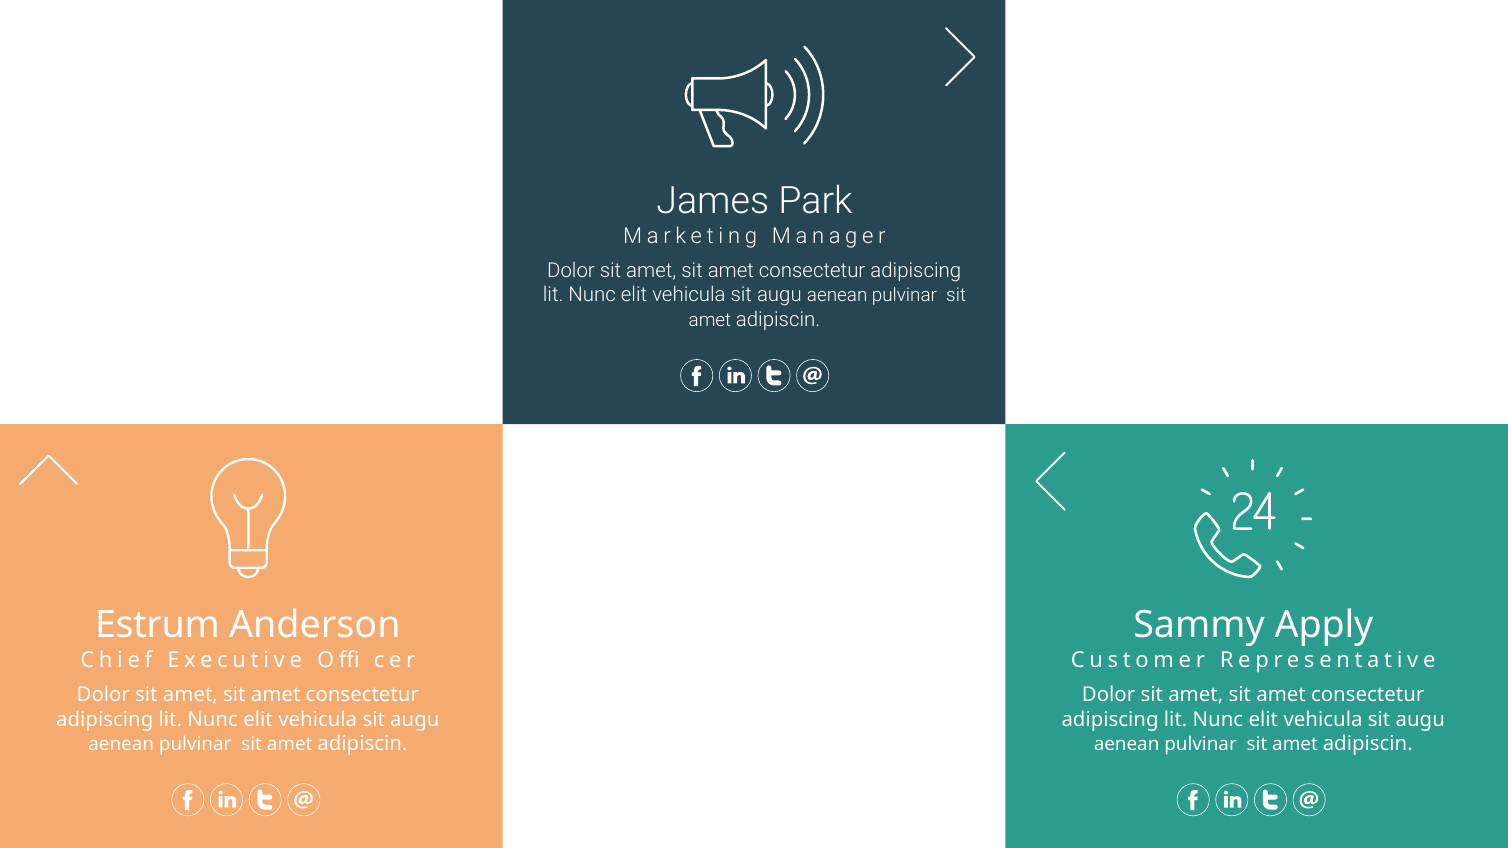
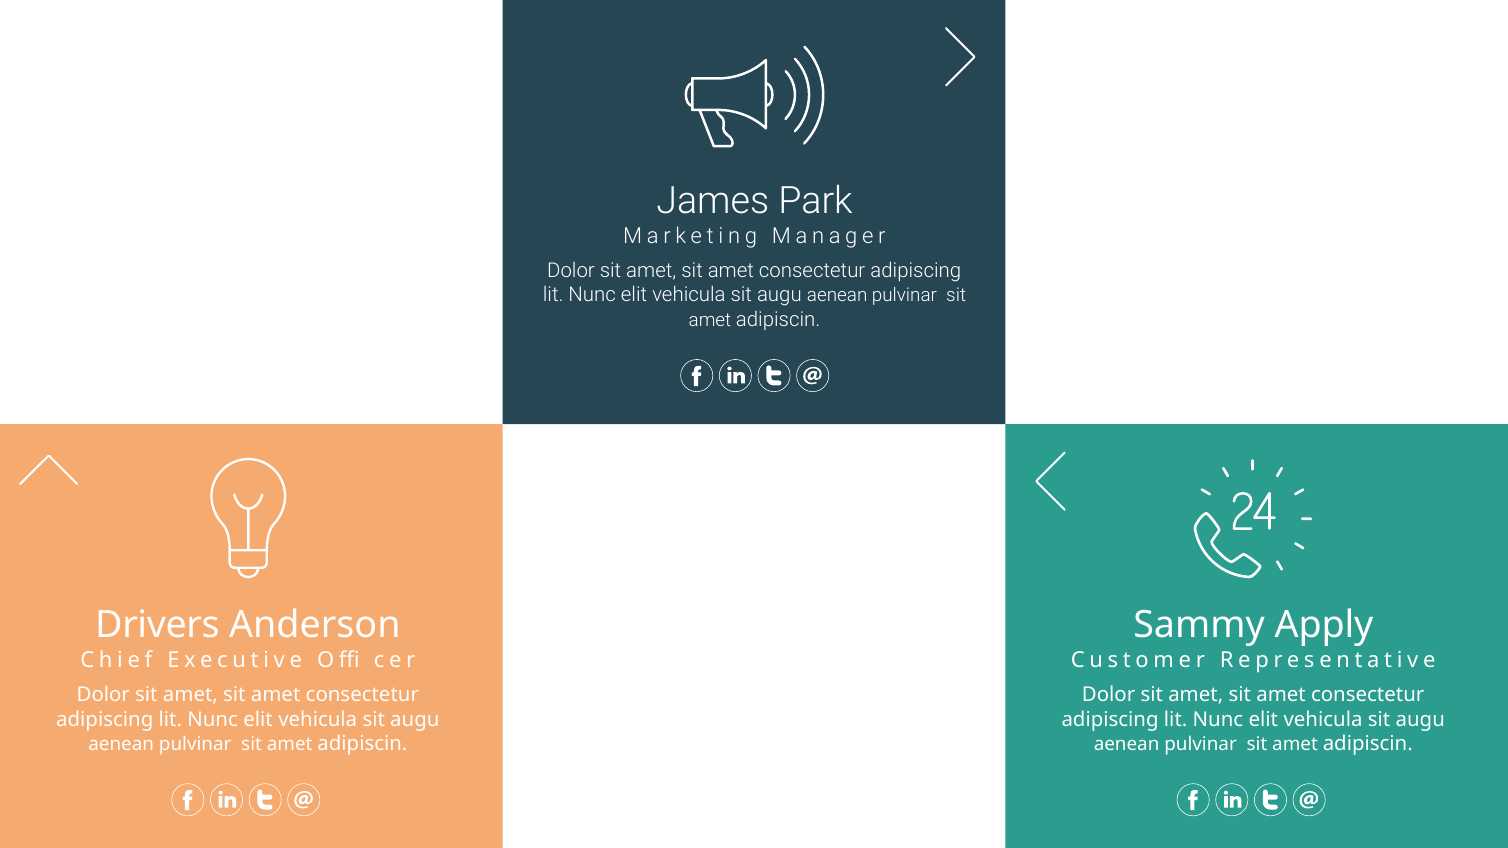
Estrum: Estrum -> Drivers
